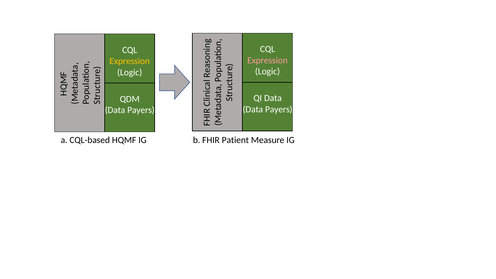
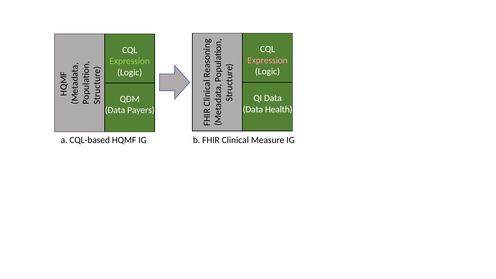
Expression at (130, 61) colour: yellow -> light green
Payers at (279, 109): Payers -> Health
Patient: Patient -> Clinical
